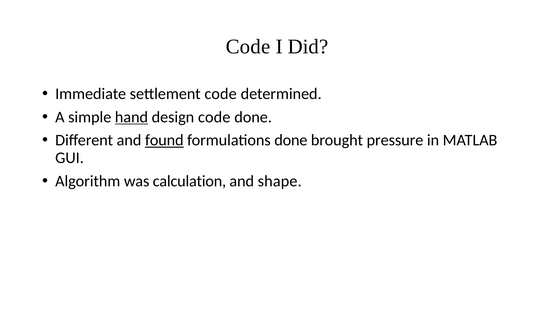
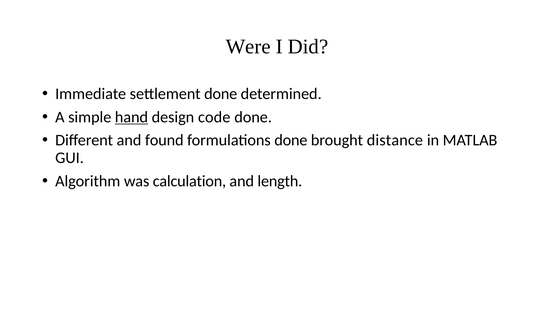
Code at (248, 47): Code -> Were
settlement code: code -> done
found underline: present -> none
pressure: pressure -> distance
shape: shape -> length
